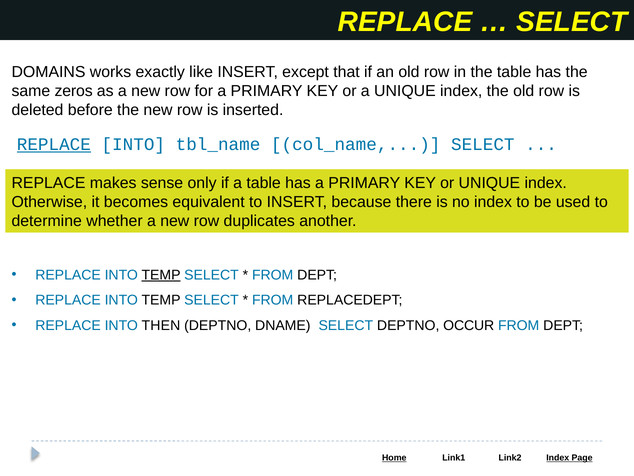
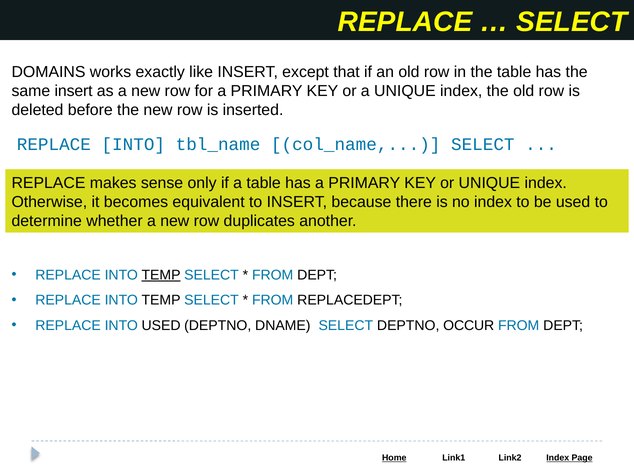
same zeros: zeros -> insert
REPLACE at (54, 144) underline: present -> none
INTO THEN: THEN -> USED
